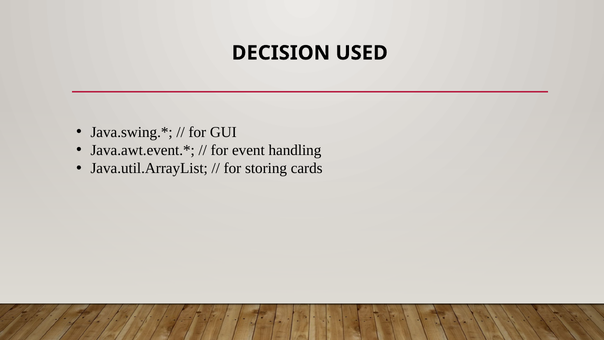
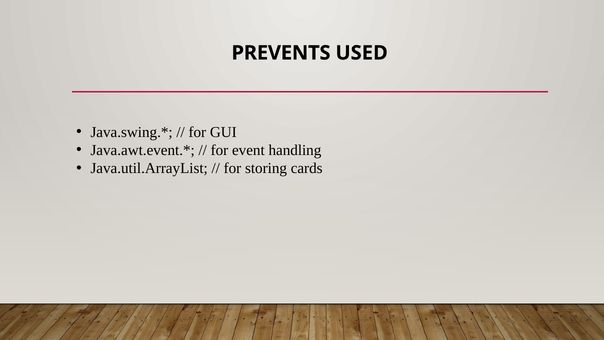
DECISION: DECISION -> PREVENTS
